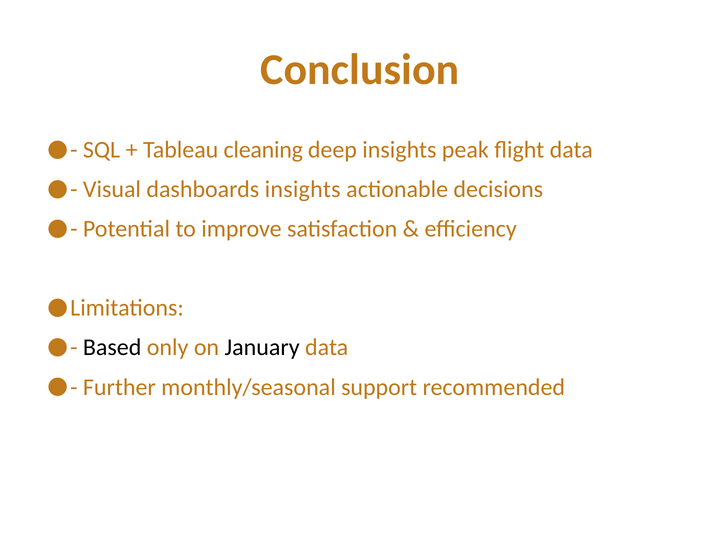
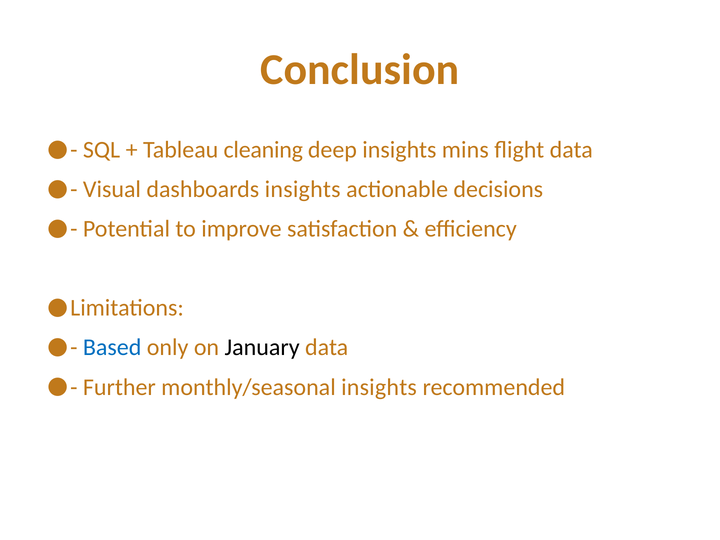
peak: peak -> mins
Based colour: black -> blue
monthly/seasonal support: support -> insights
